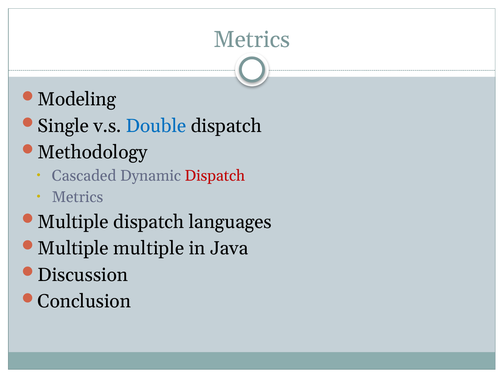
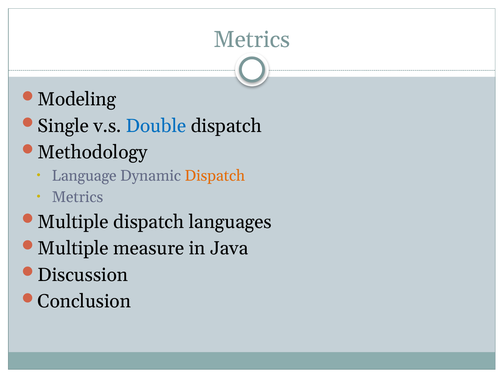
Cascaded: Cascaded -> Language
Dispatch at (215, 176) colour: red -> orange
Multiple multiple: multiple -> measure
